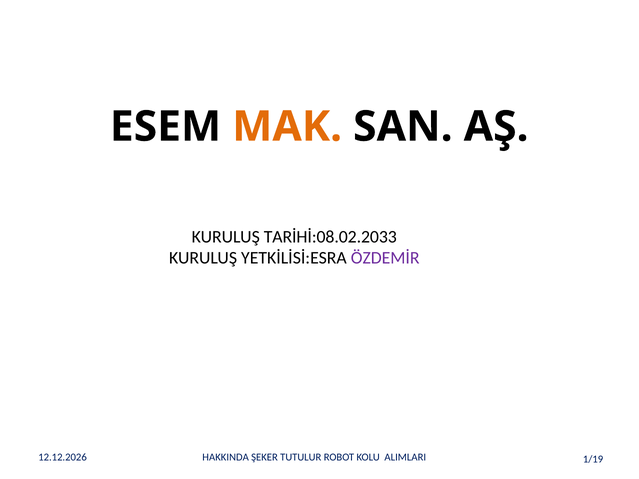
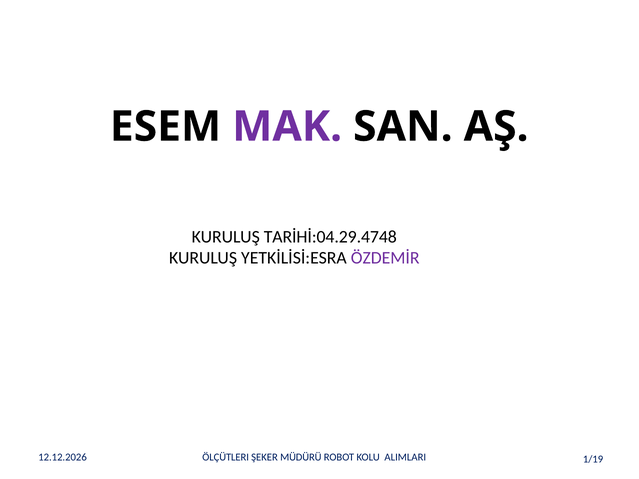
MAK colour: orange -> purple
TARİHİ:08.02.2033: TARİHİ:08.02.2033 -> TARİHİ:04.29.4748
HAKKINDA: HAKKINDA -> ÖLÇÜTLERI
TUTULUR: TUTULUR -> MÜDÜRÜ
